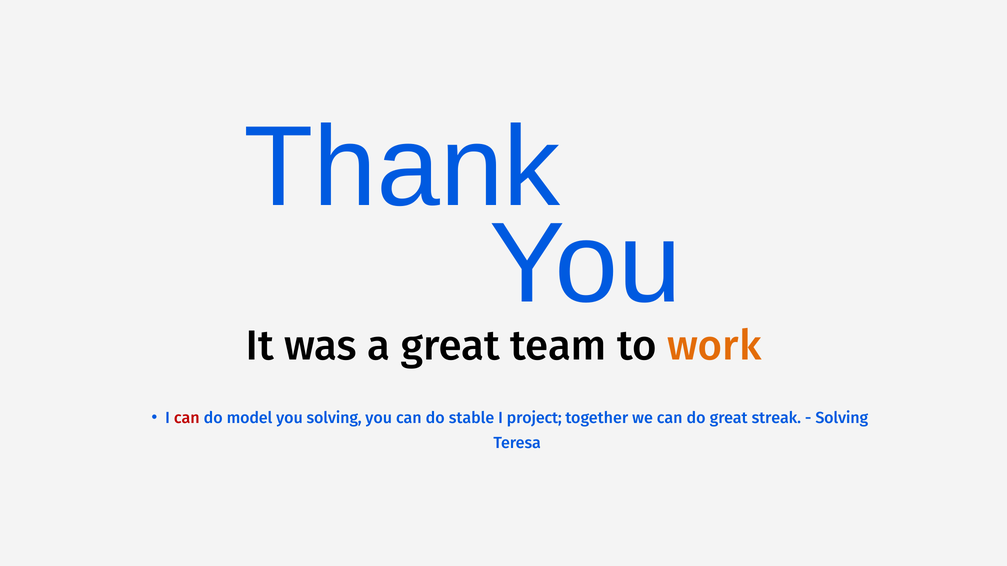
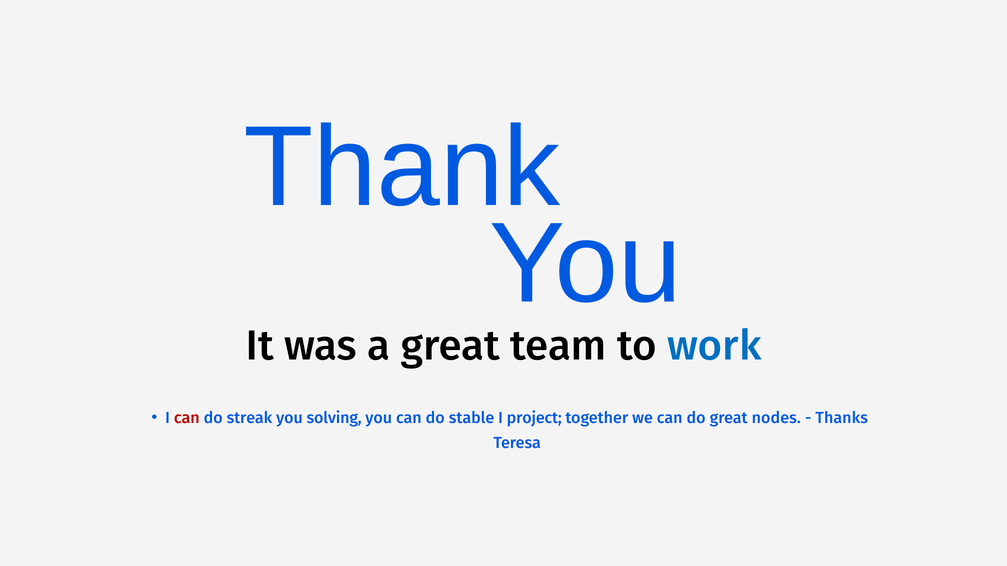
work colour: orange -> blue
model: model -> streak
streak: streak -> nodes
Solving at (842, 418): Solving -> Thanks
